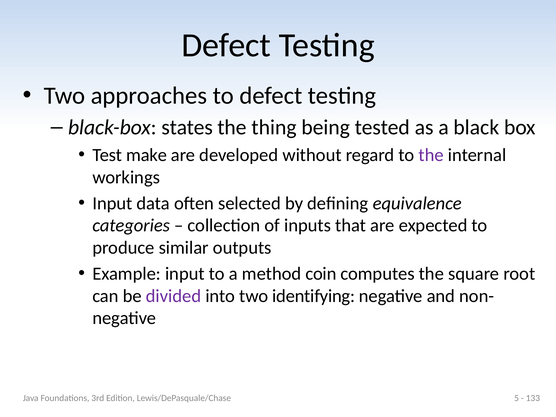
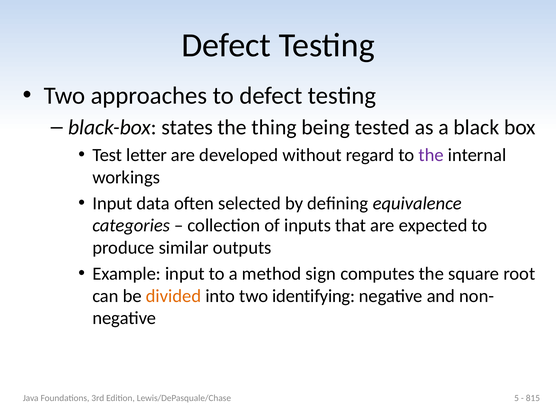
make: make -> letter
coin: coin -> sign
divided colour: purple -> orange
133: 133 -> 815
